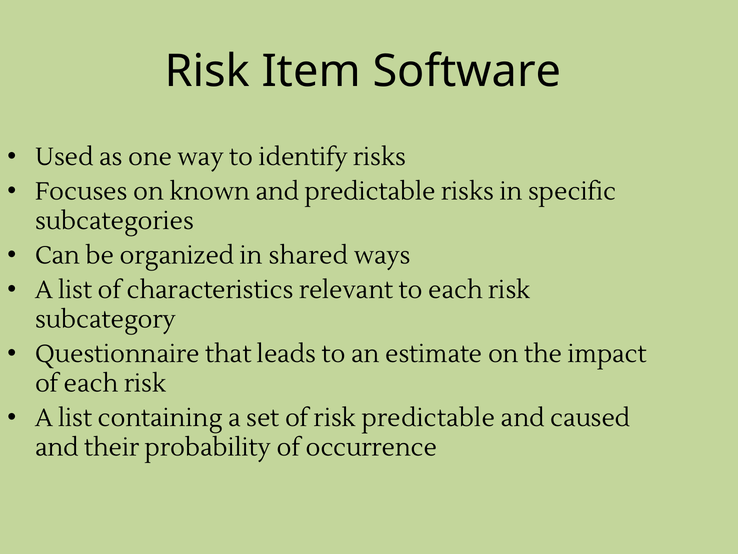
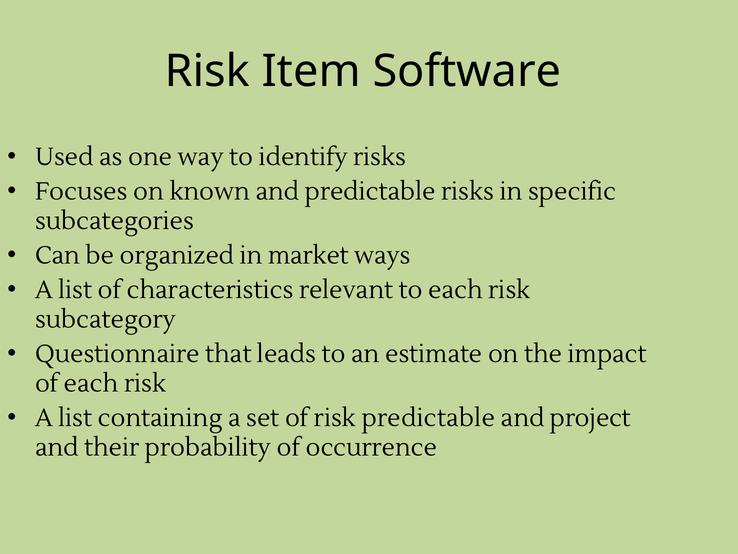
shared: shared -> market
caused: caused -> project
